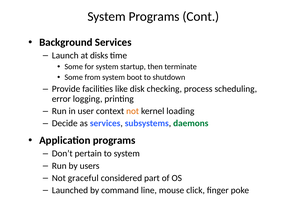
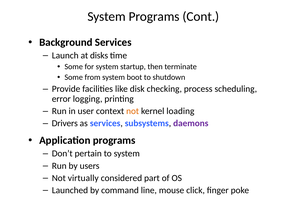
Decide: Decide -> Drivers
daemons colour: green -> purple
graceful: graceful -> virtually
